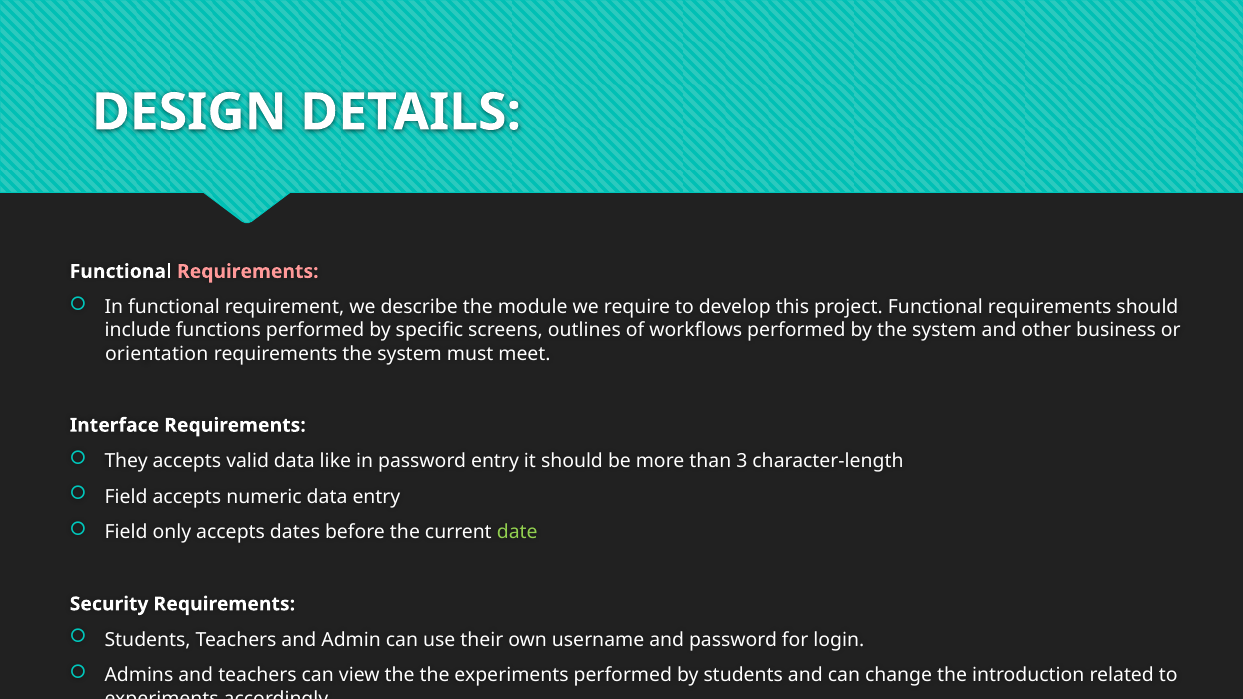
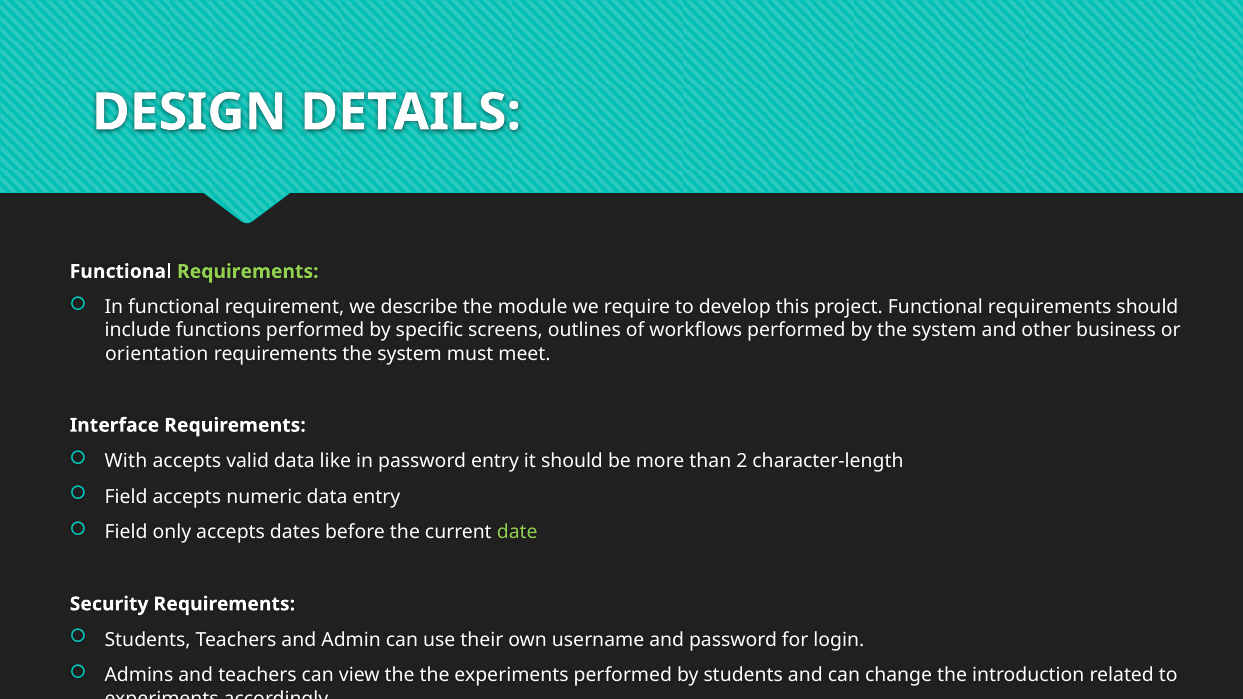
Requirements at (248, 272) colour: pink -> light green
They: They -> With
3: 3 -> 2
